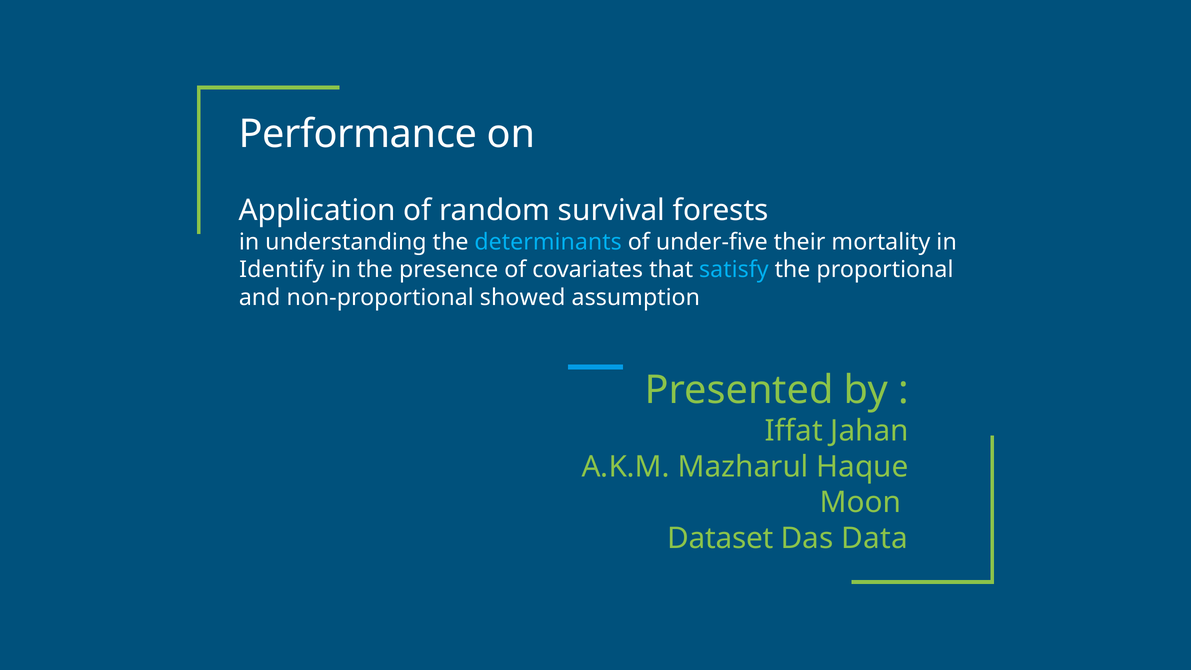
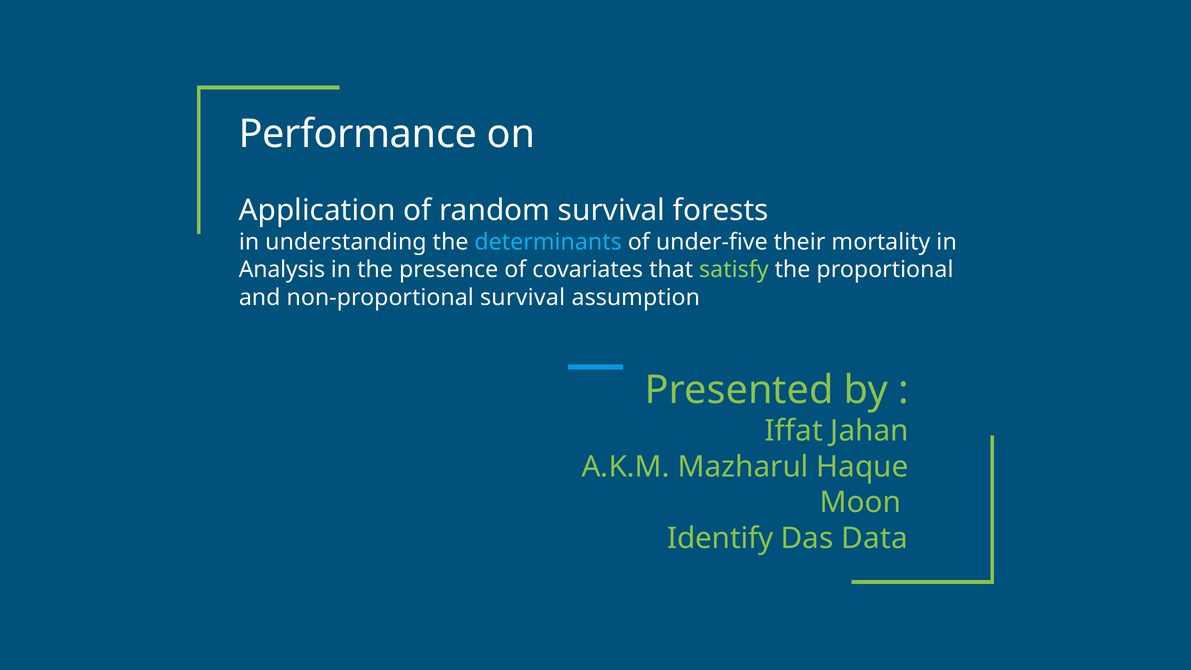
Identify: Identify -> Analysis
satisfy colour: light blue -> light green
non‑proportional showed: showed -> survival
Dataset: Dataset -> Identify
